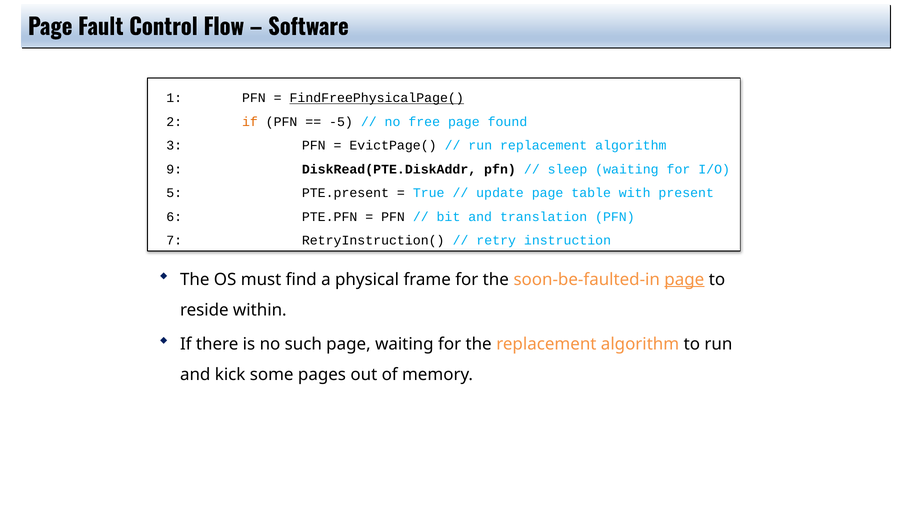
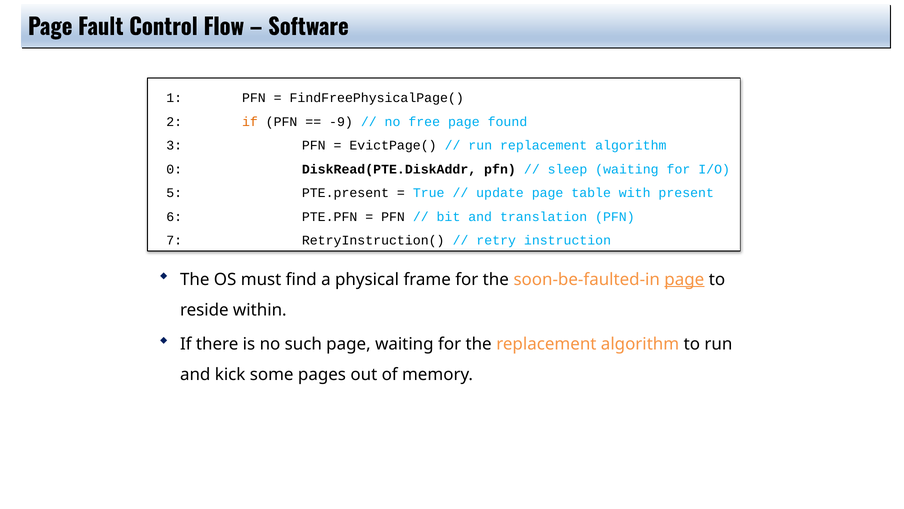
FindFreePhysicalPage( underline: present -> none
-5: -5 -> -9
9: 9 -> 0
